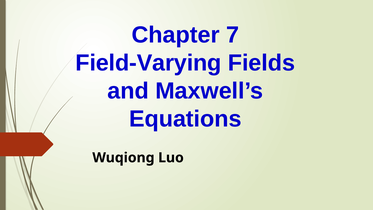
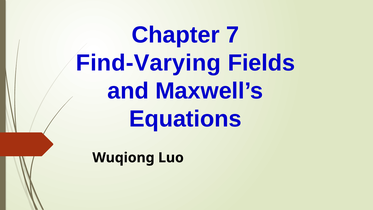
Field-Varying: Field-Varying -> Find-Varying
